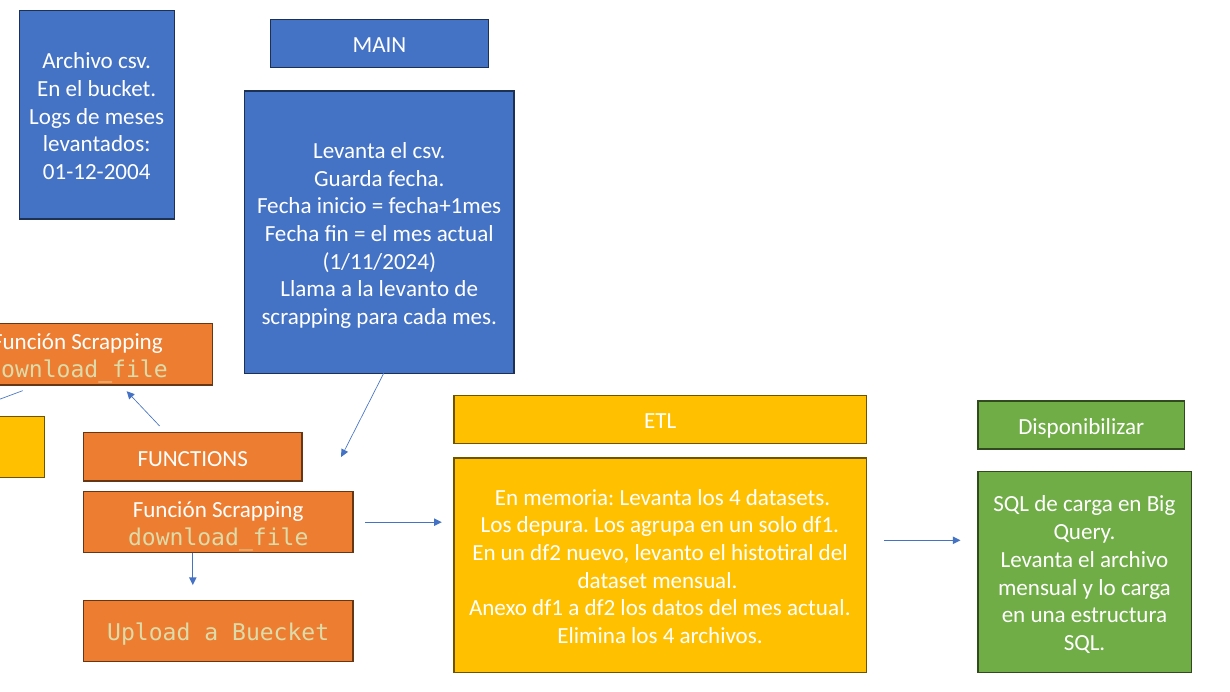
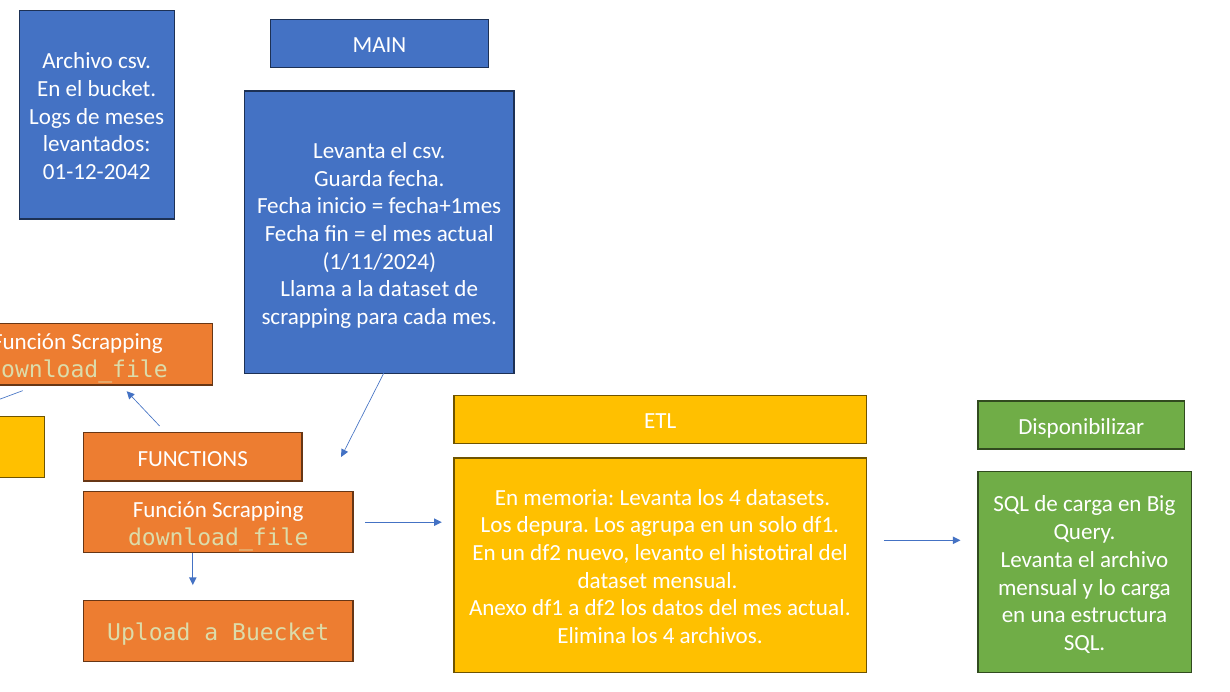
01-12-2004: 01-12-2004 -> 01-12-2042
la levanto: levanto -> dataset
